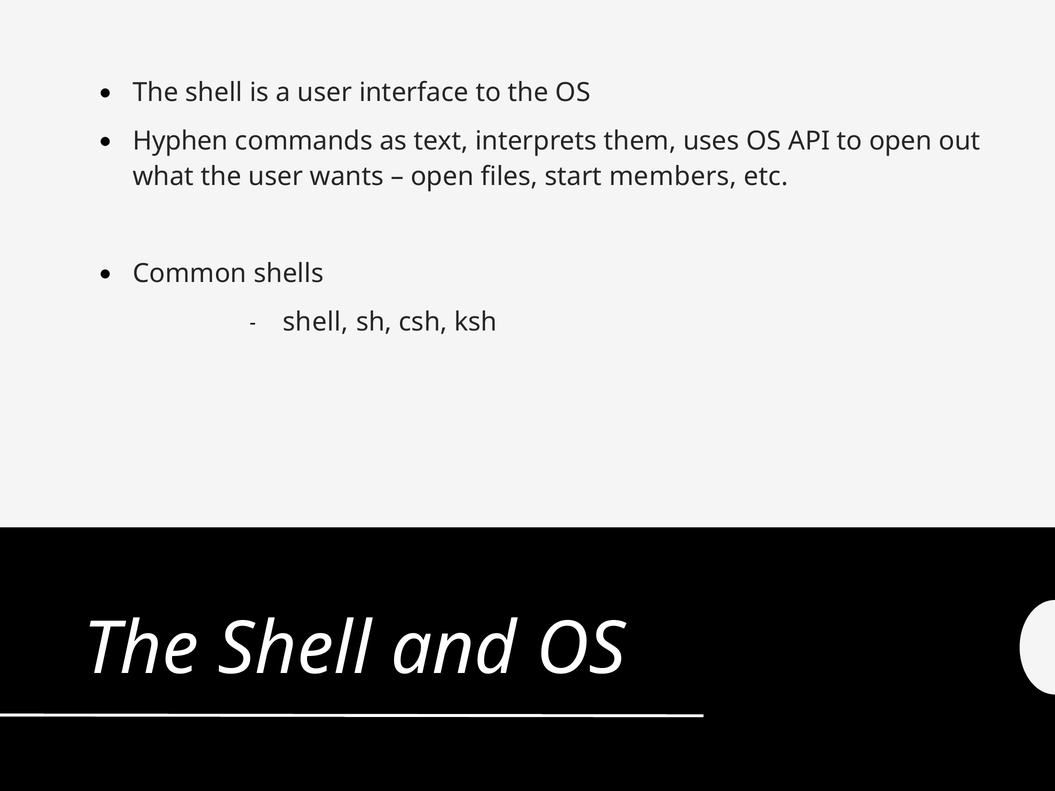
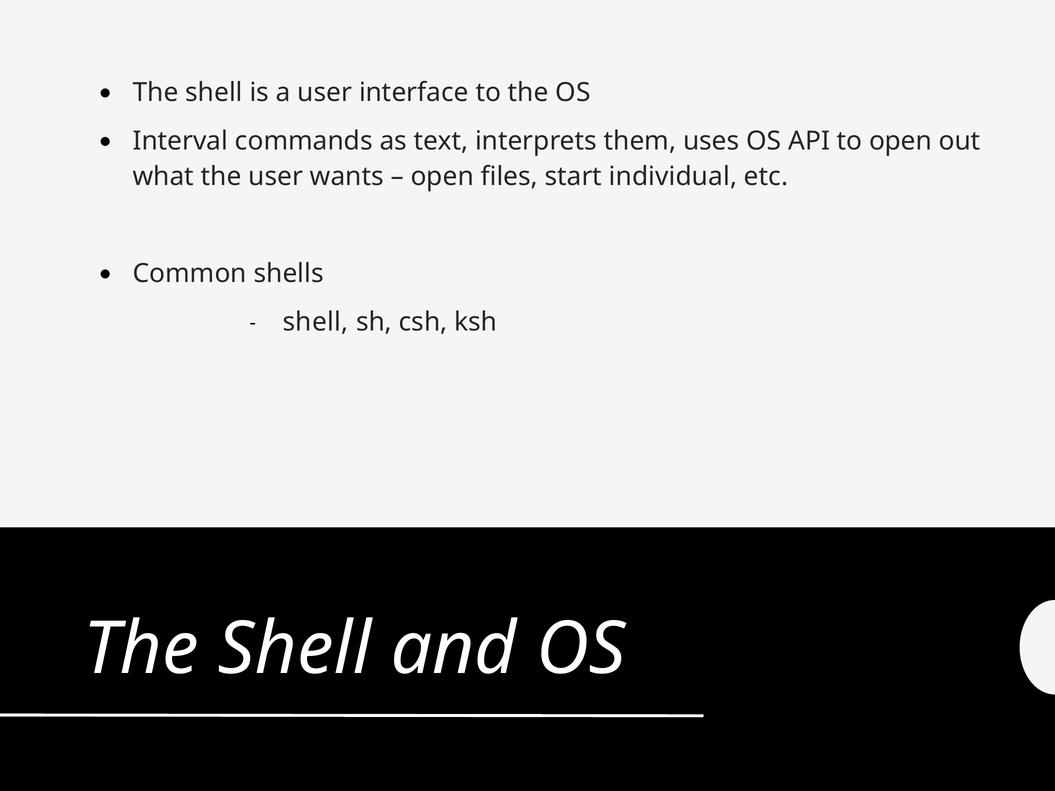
Hyphen: Hyphen -> Interval
members: members -> individual
